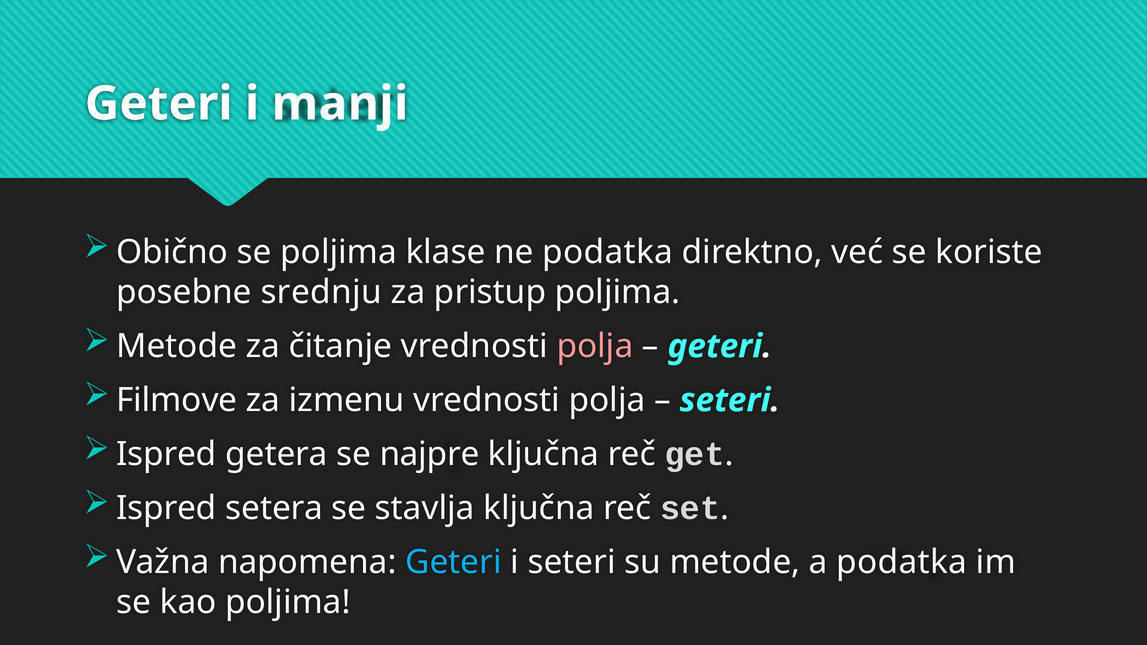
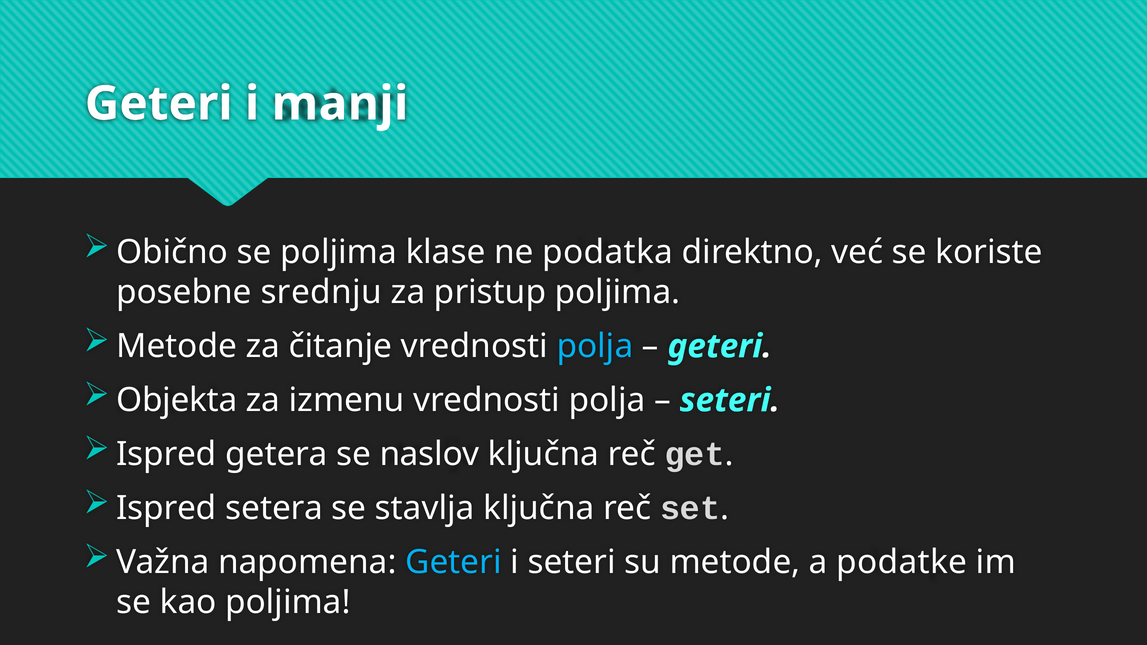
polja at (595, 346) colour: pink -> light blue
Filmove: Filmove -> Objekta
najpre: najpre -> naslov
a podatka: podatka -> podatke
